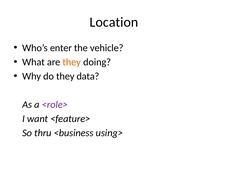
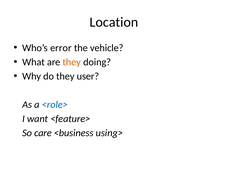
enter: enter -> error
data: data -> user
<role> colour: purple -> blue
thru: thru -> care
